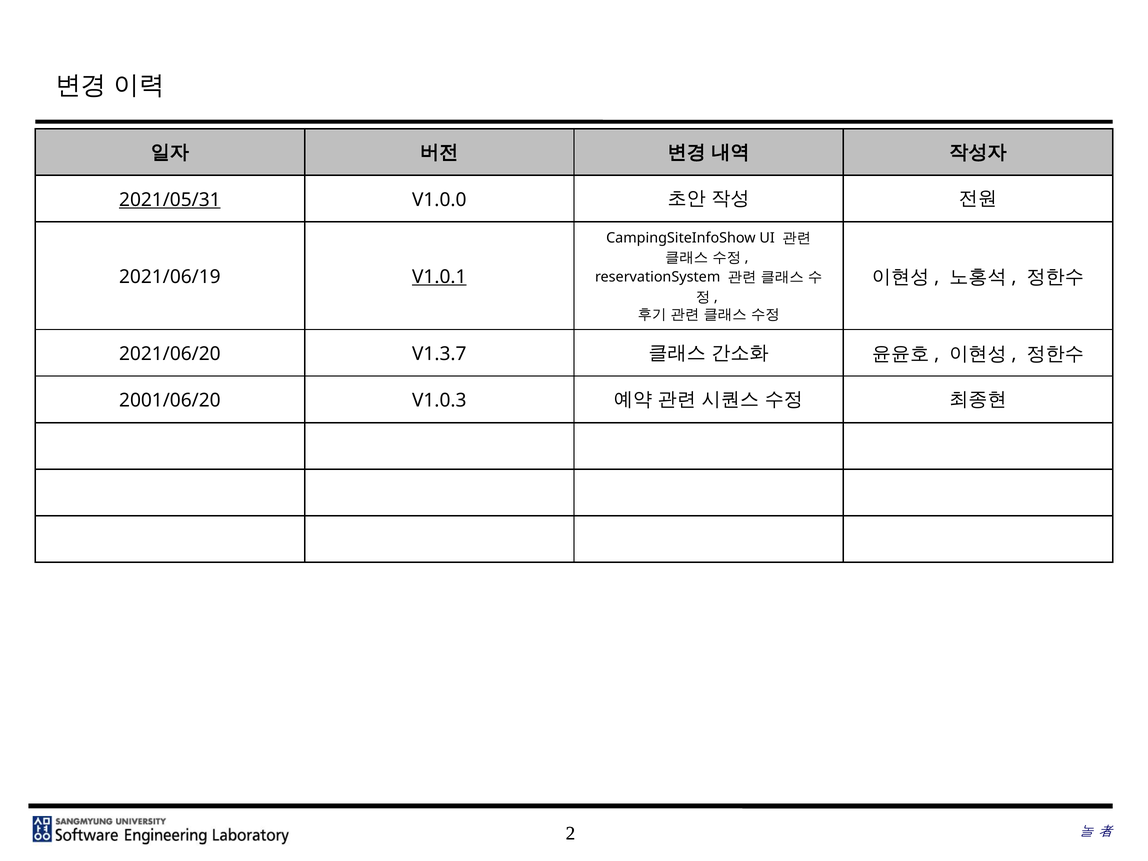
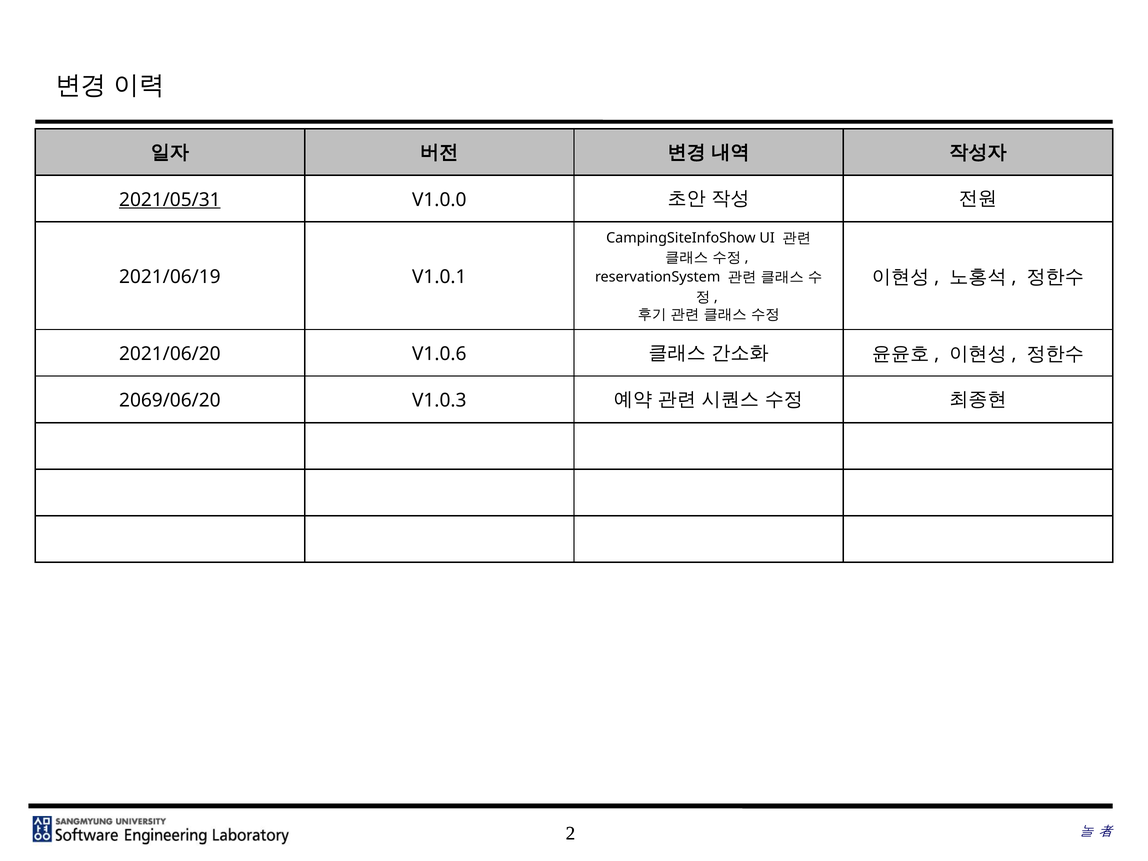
V1.0.1 underline: present -> none
V1.3.7: V1.3.7 -> V1.0.6
2001/06/20: 2001/06/20 -> 2069/06/20
